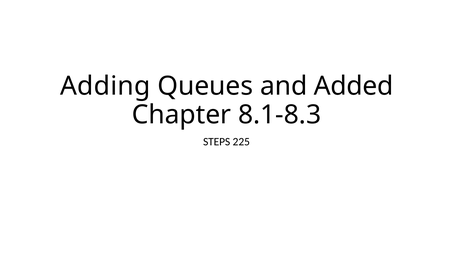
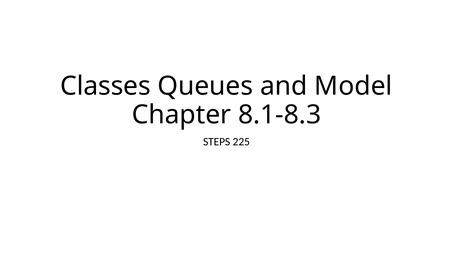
Adding: Adding -> Classes
Added: Added -> Model
